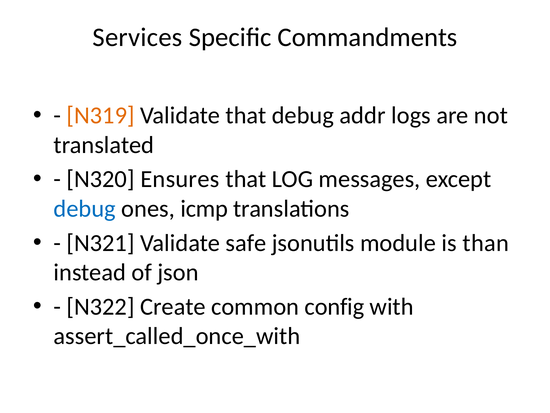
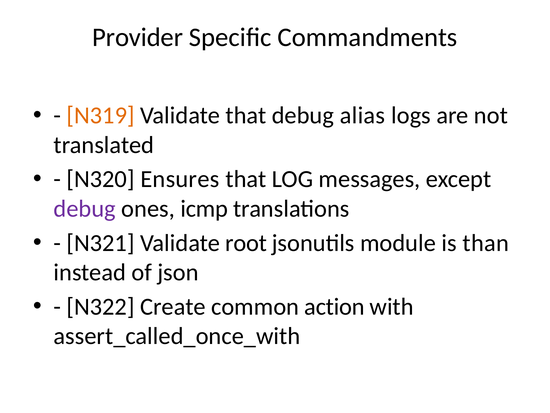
Services: Services -> Provider
addr: addr -> alias
debug at (85, 208) colour: blue -> purple
safe: safe -> root
config: config -> action
